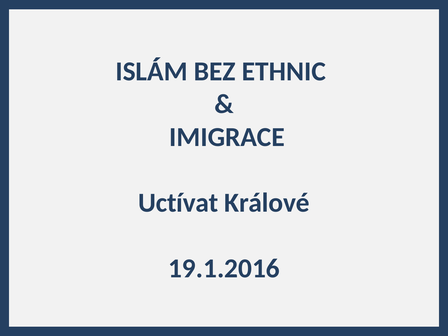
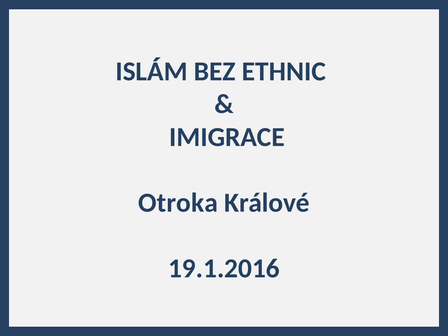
Uctívat: Uctívat -> Otroka
